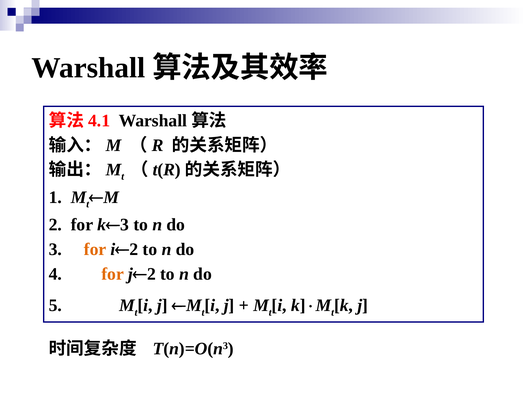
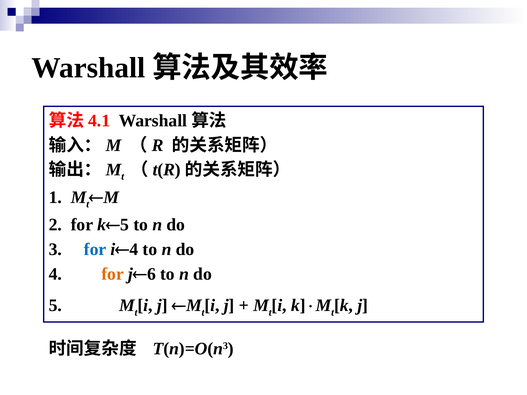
3 at (125, 225): 3 -> 5
for at (95, 249) colour: orange -> blue
2 at (134, 249): 2 -> 4
2 at (151, 274): 2 -> 6
